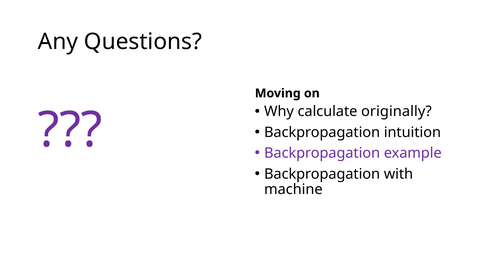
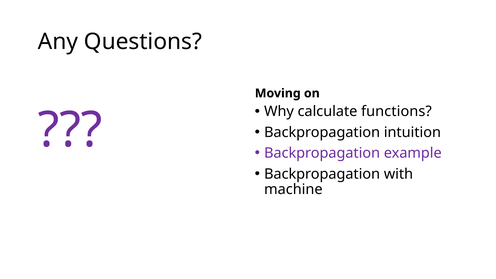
originally: originally -> functions
